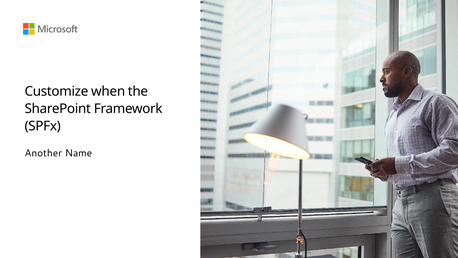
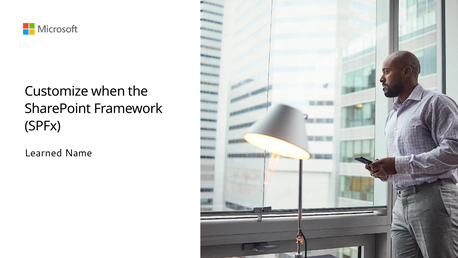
Another: Another -> Learned
